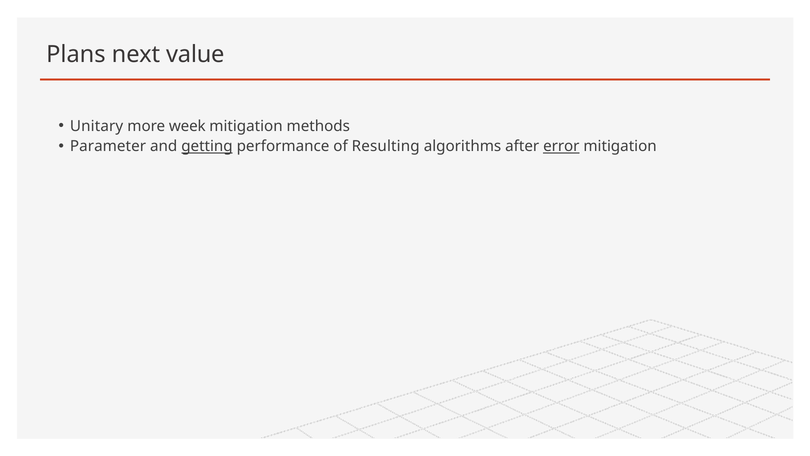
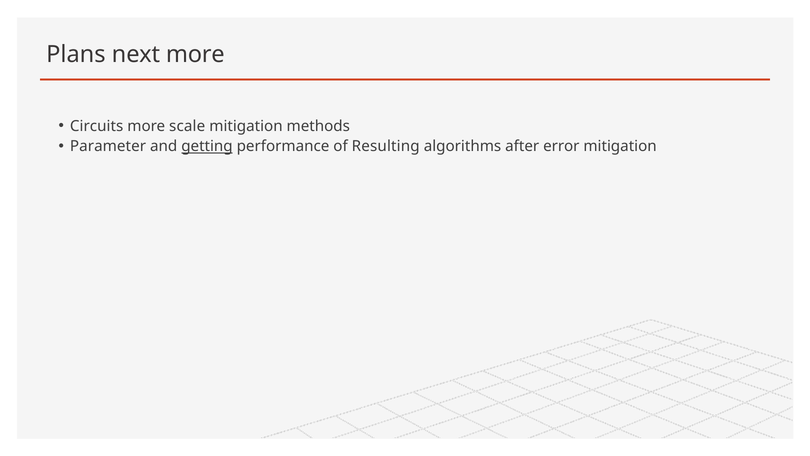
next value: value -> more
Unitary: Unitary -> Circuits
week: week -> scale
error underline: present -> none
